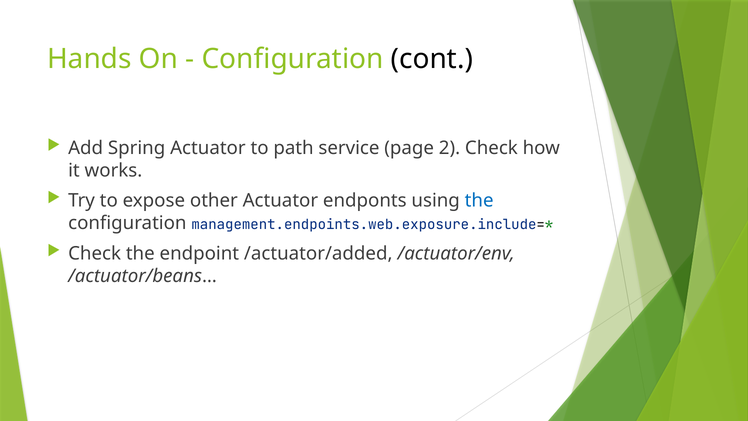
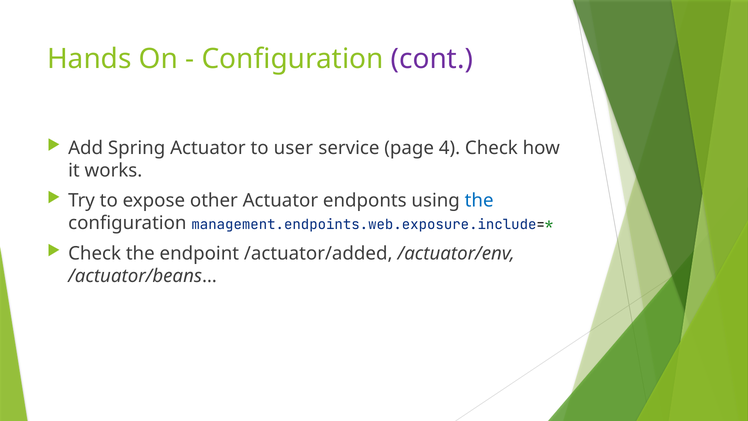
cont colour: black -> purple
path: path -> user
2: 2 -> 4
